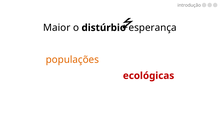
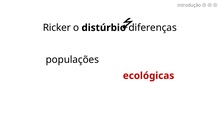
Maior: Maior -> Ricker
esperança: esperança -> diferenças
populações colour: orange -> black
